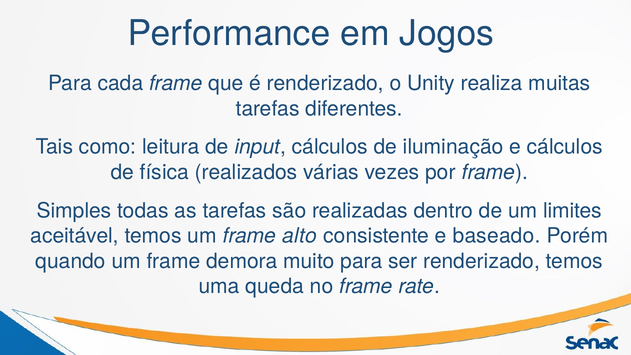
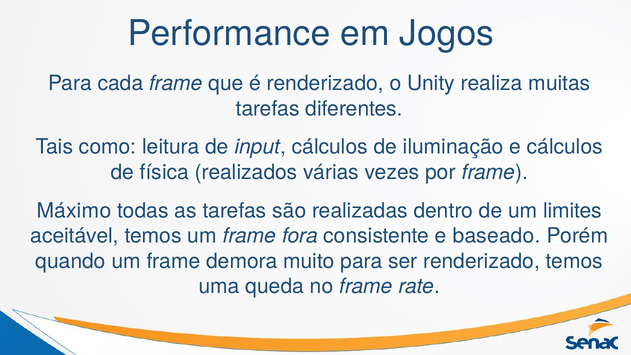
Simples: Simples -> Máximo
alto: alto -> fora
